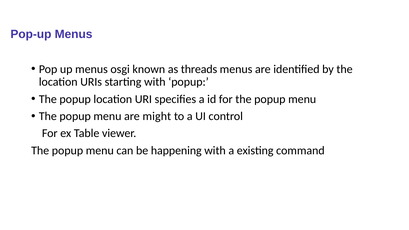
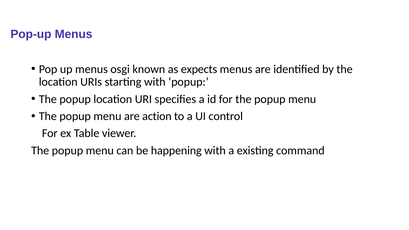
threads: threads -> expects
might: might -> action
